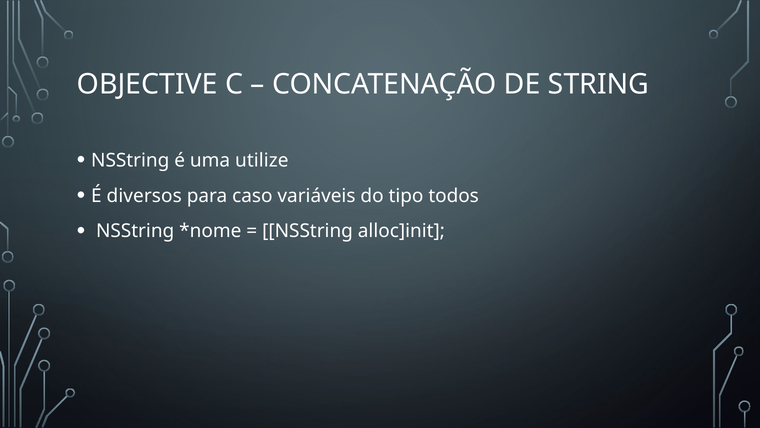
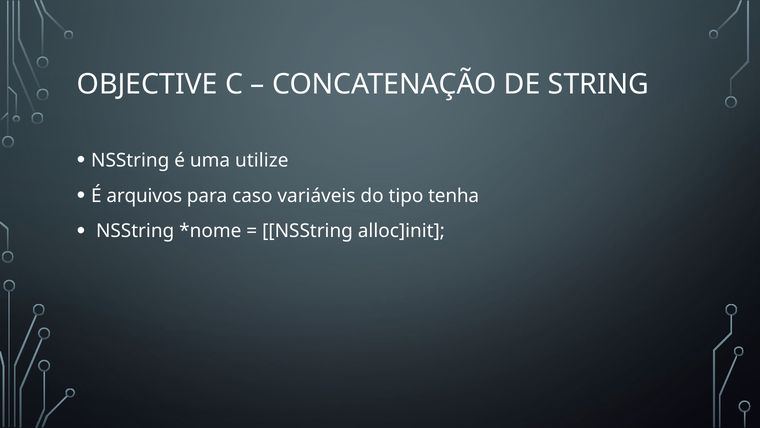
diversos: diversos -> arquivos
todos: todos -> tenha
